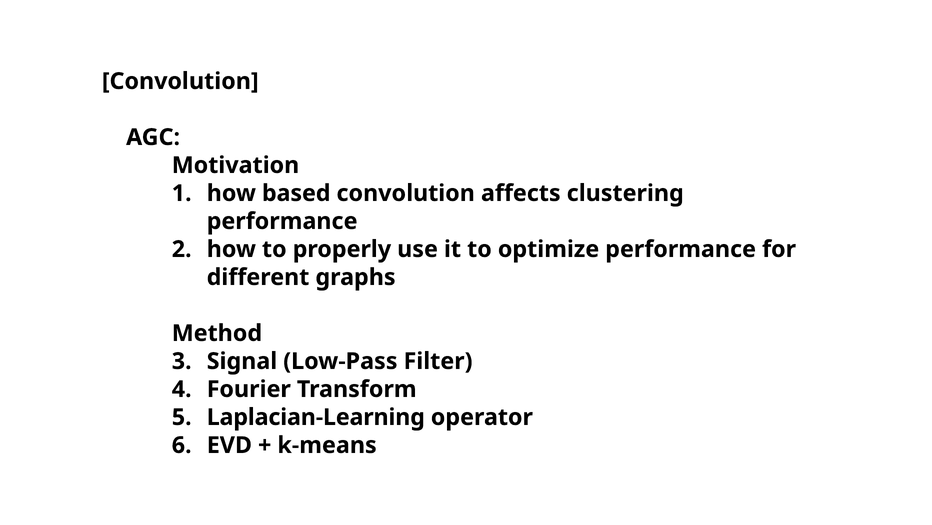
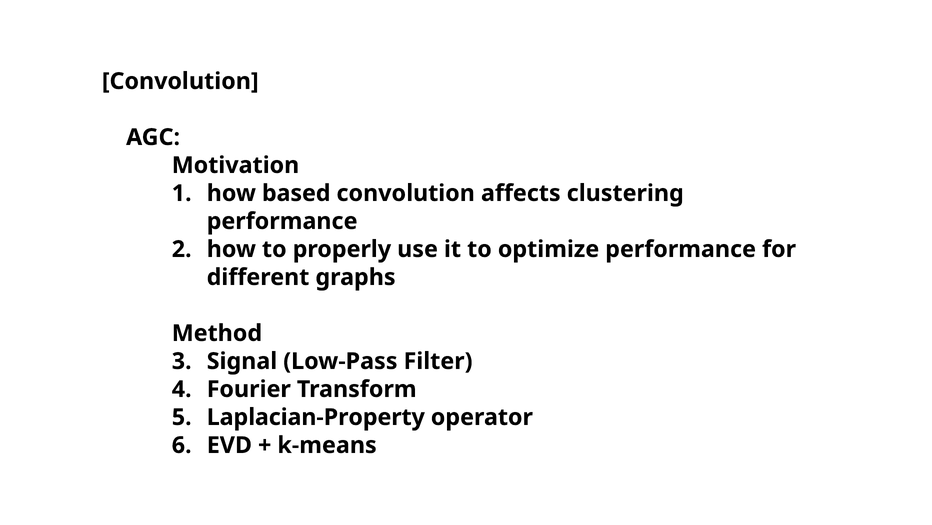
Laplacian-Learning: Laplacian-Learning -> Laplacian-Property
